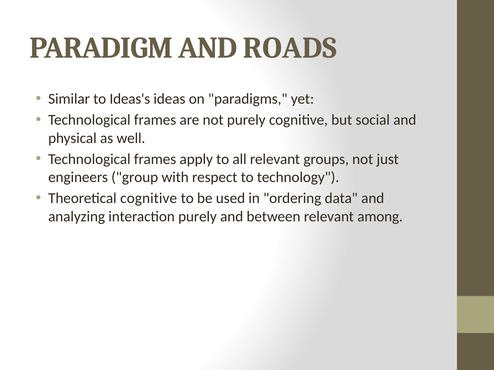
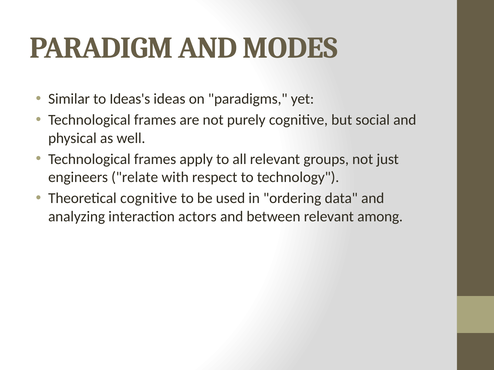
ROADS: ROADS -> MODES
group: group -> relate
interaction purely: purely -> actors
